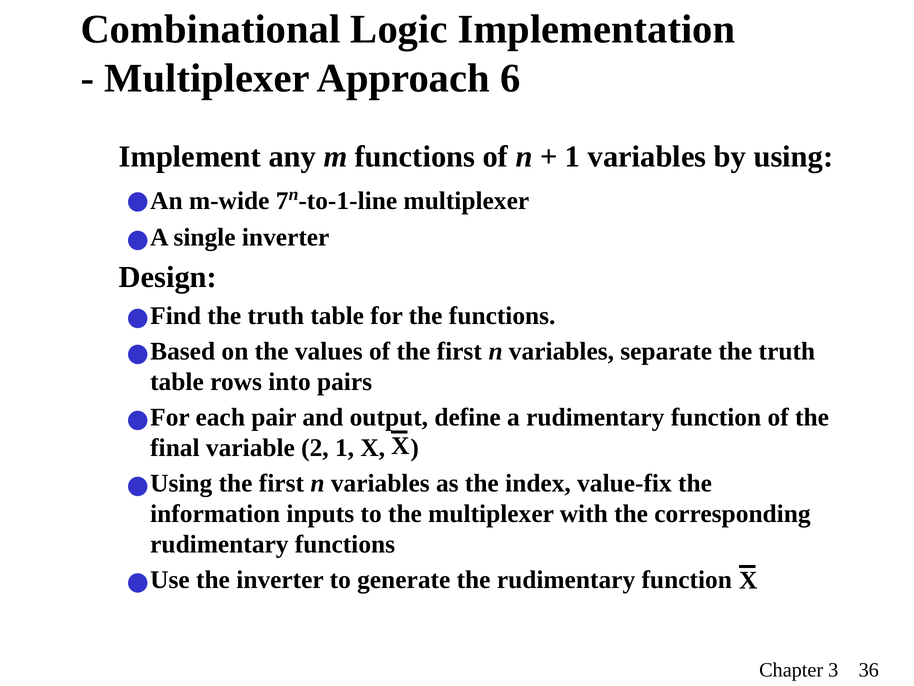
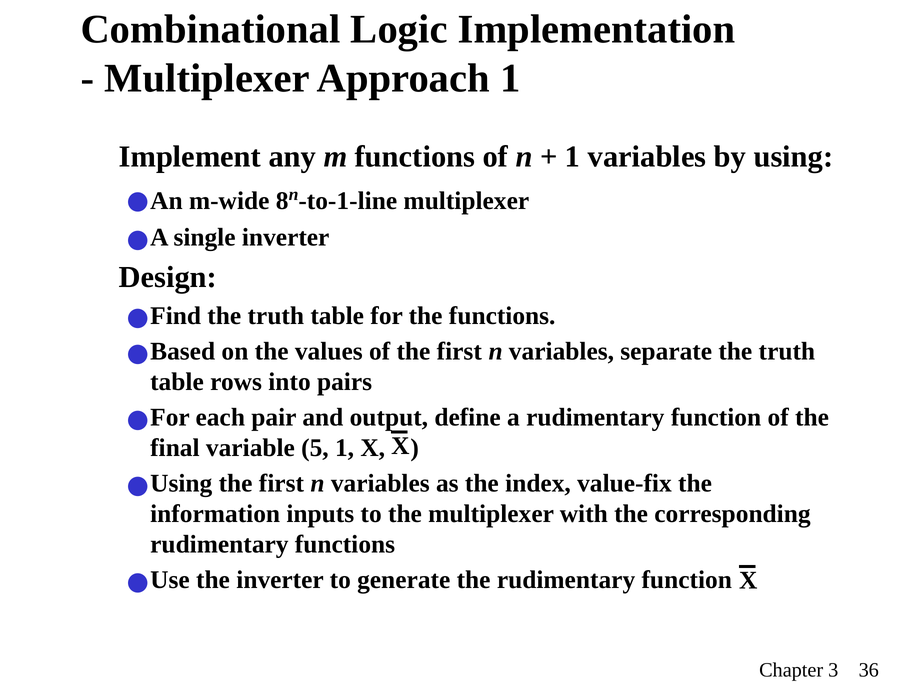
Approach 6: 6 -> 1
7: 7 -> 8
2: 2 -> 5
